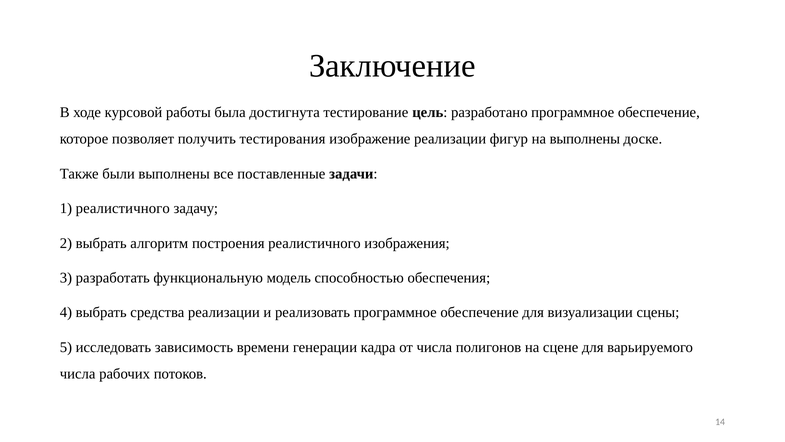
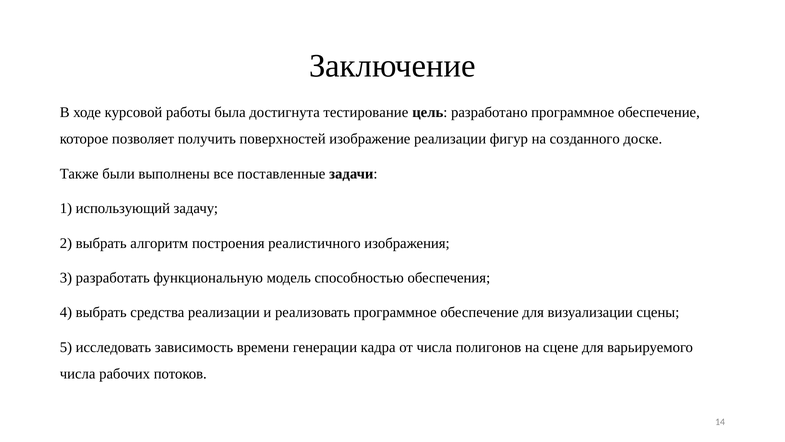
тестирования: тестирования -> поверхностей
на выполнены: выполнены -> созданного
1 реалистичного: реалистичного -> использующий
